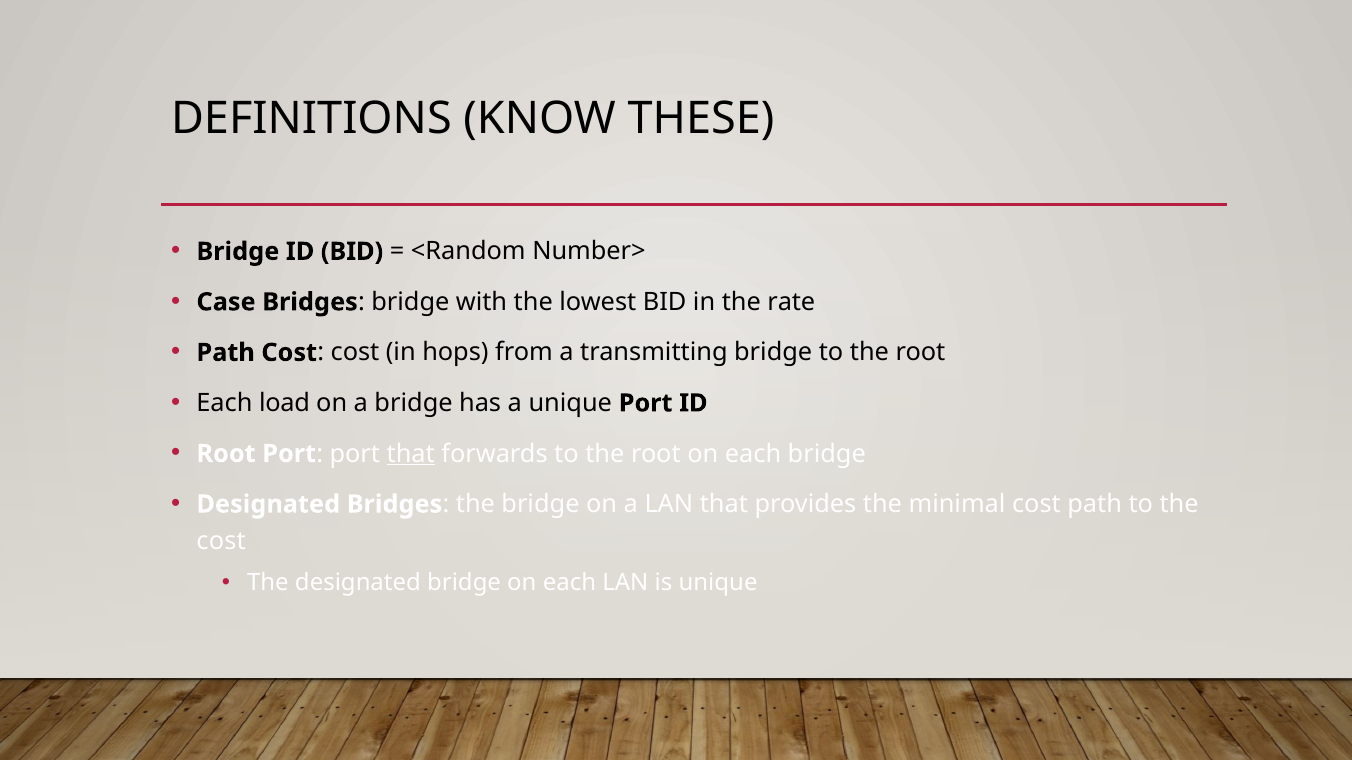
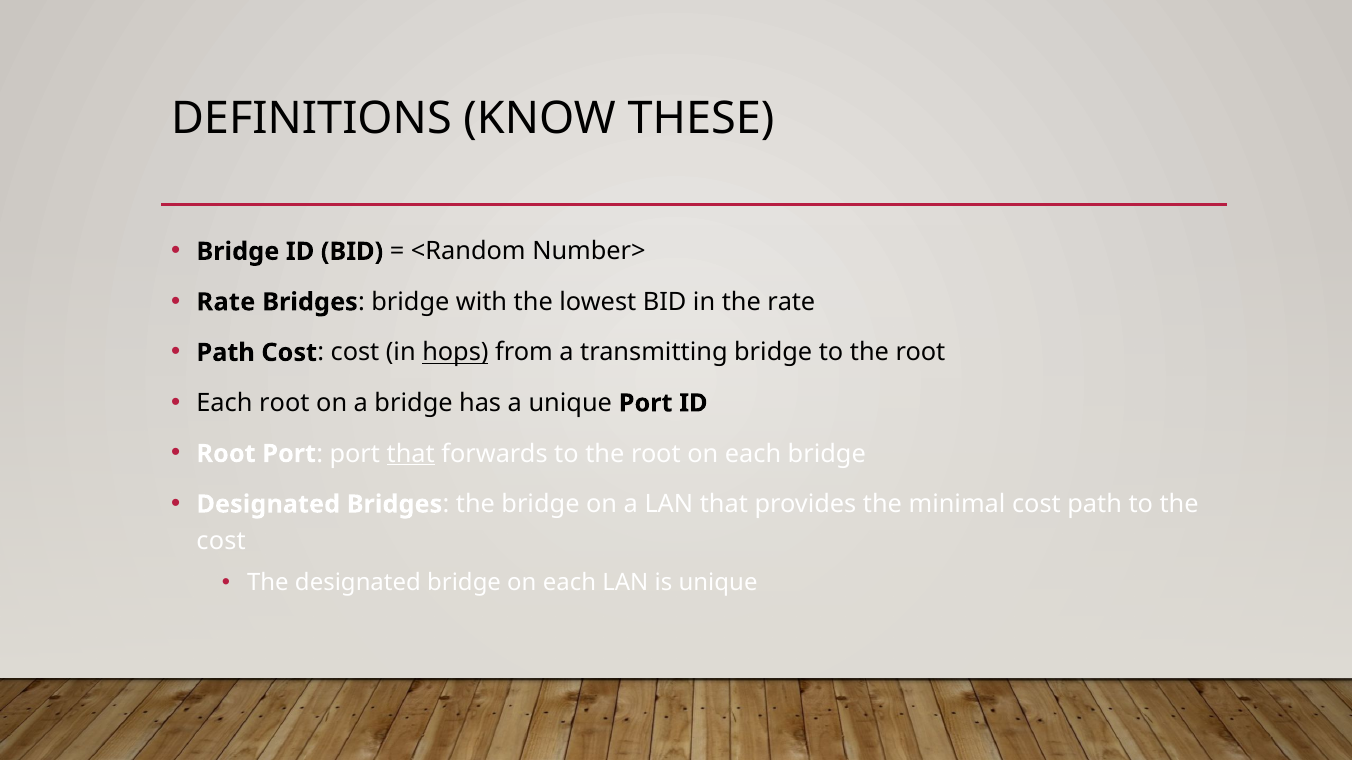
Case at (226, 302): Case -> Rate
hops underline: none -> present
Each load: load -> root
